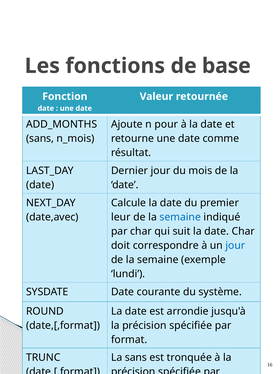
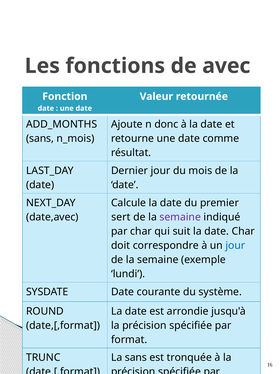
base: base -> avec
pour: pour -> donc
leur: leur -> sert
semaine at (180, 217) colour: blue -> purple
